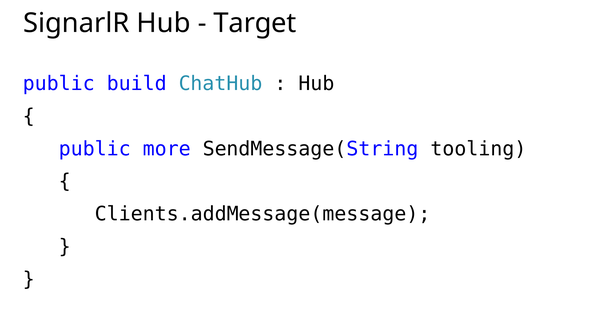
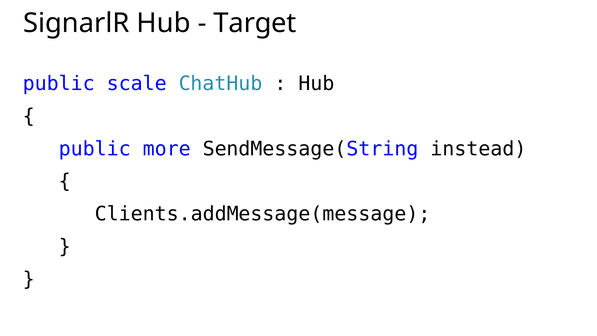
build: build -> scale
tooling: tooling -> instead
